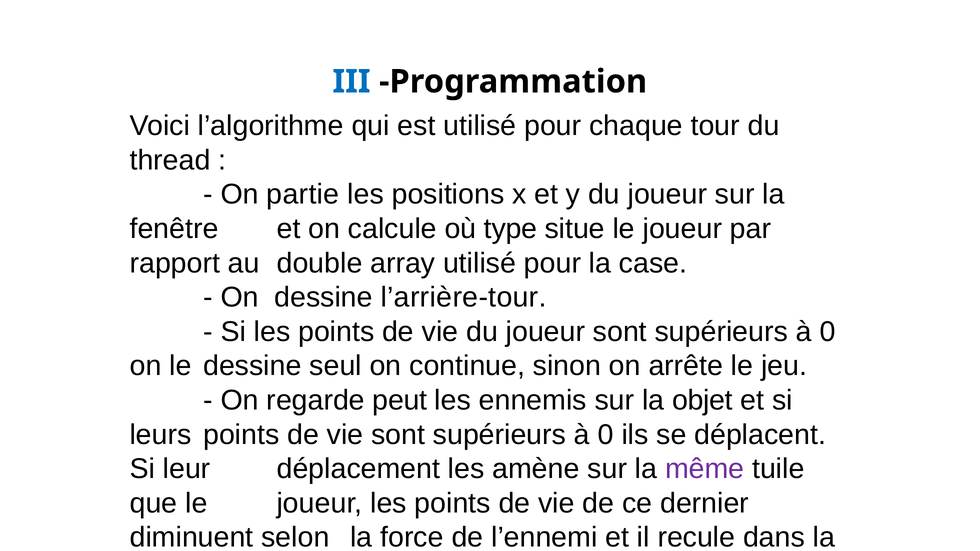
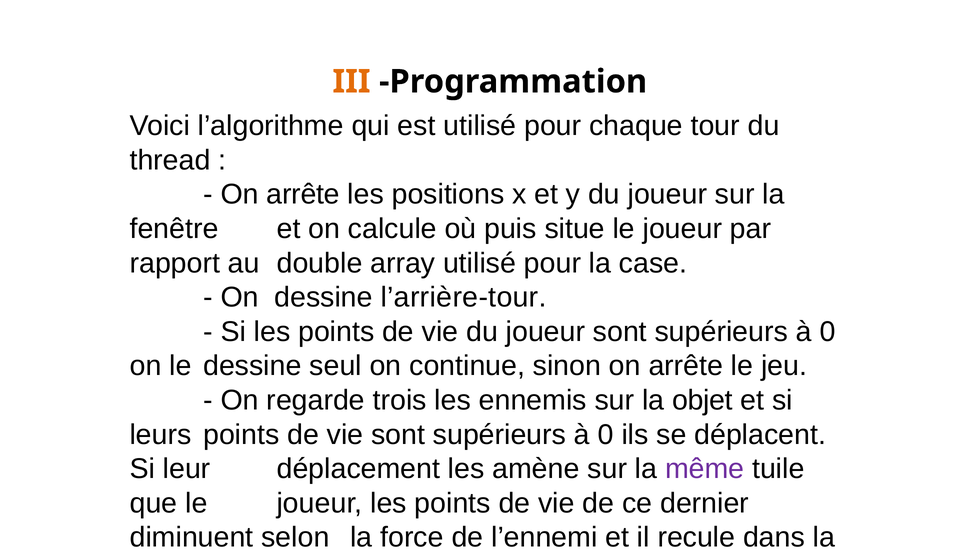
III colour: blue -> orange
partie at (303, 195): partie -> arrête
type: type -> puis
peut: peut -> trois
